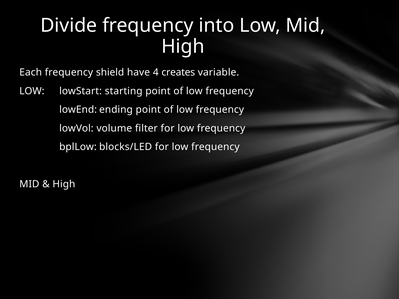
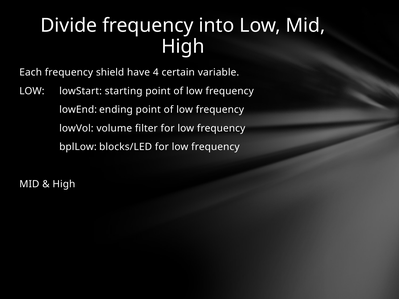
creates: creates -> certain
